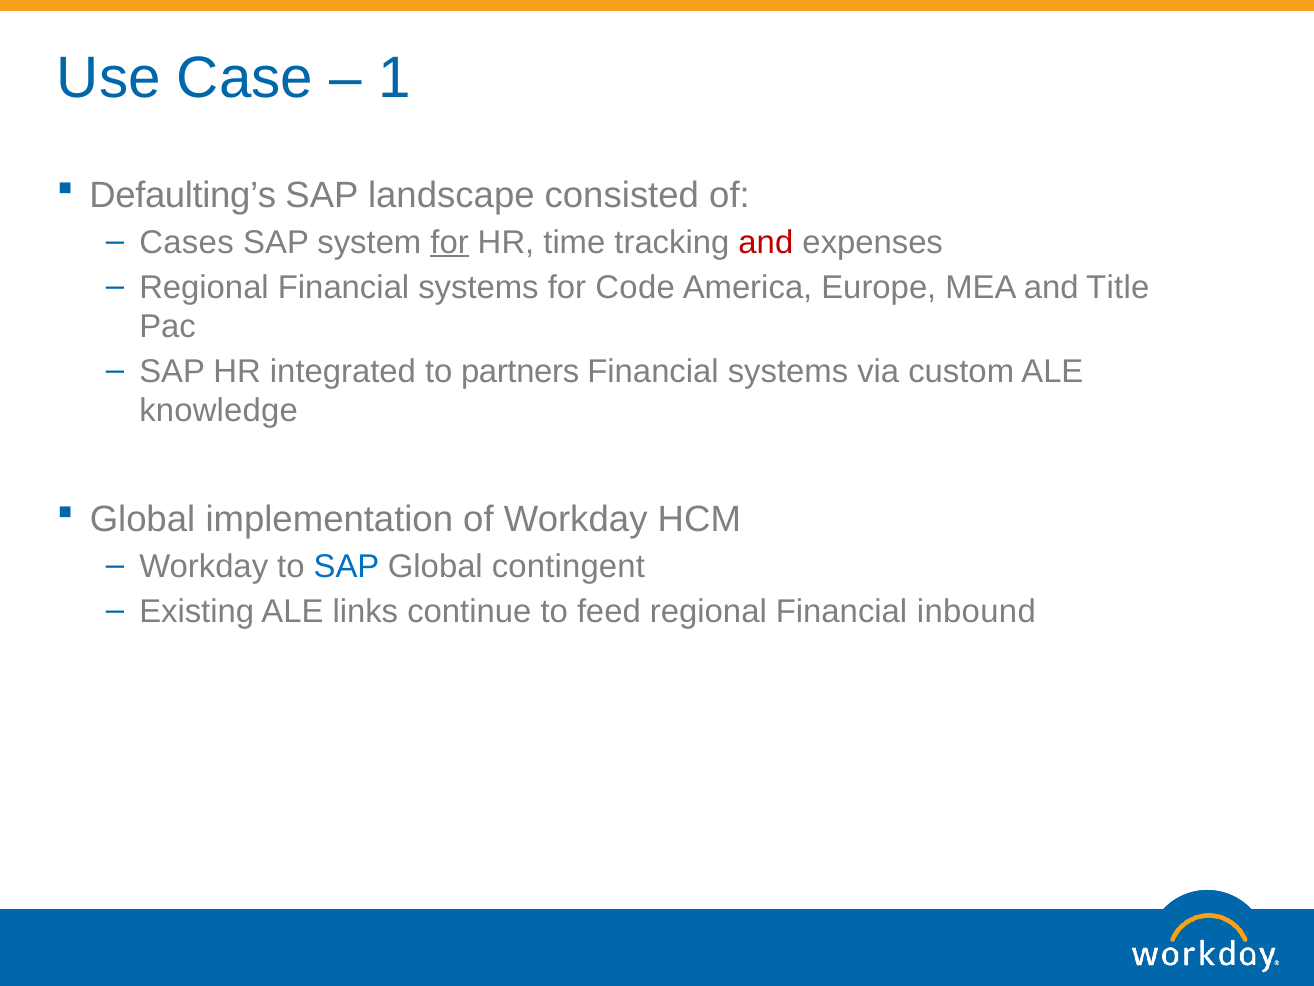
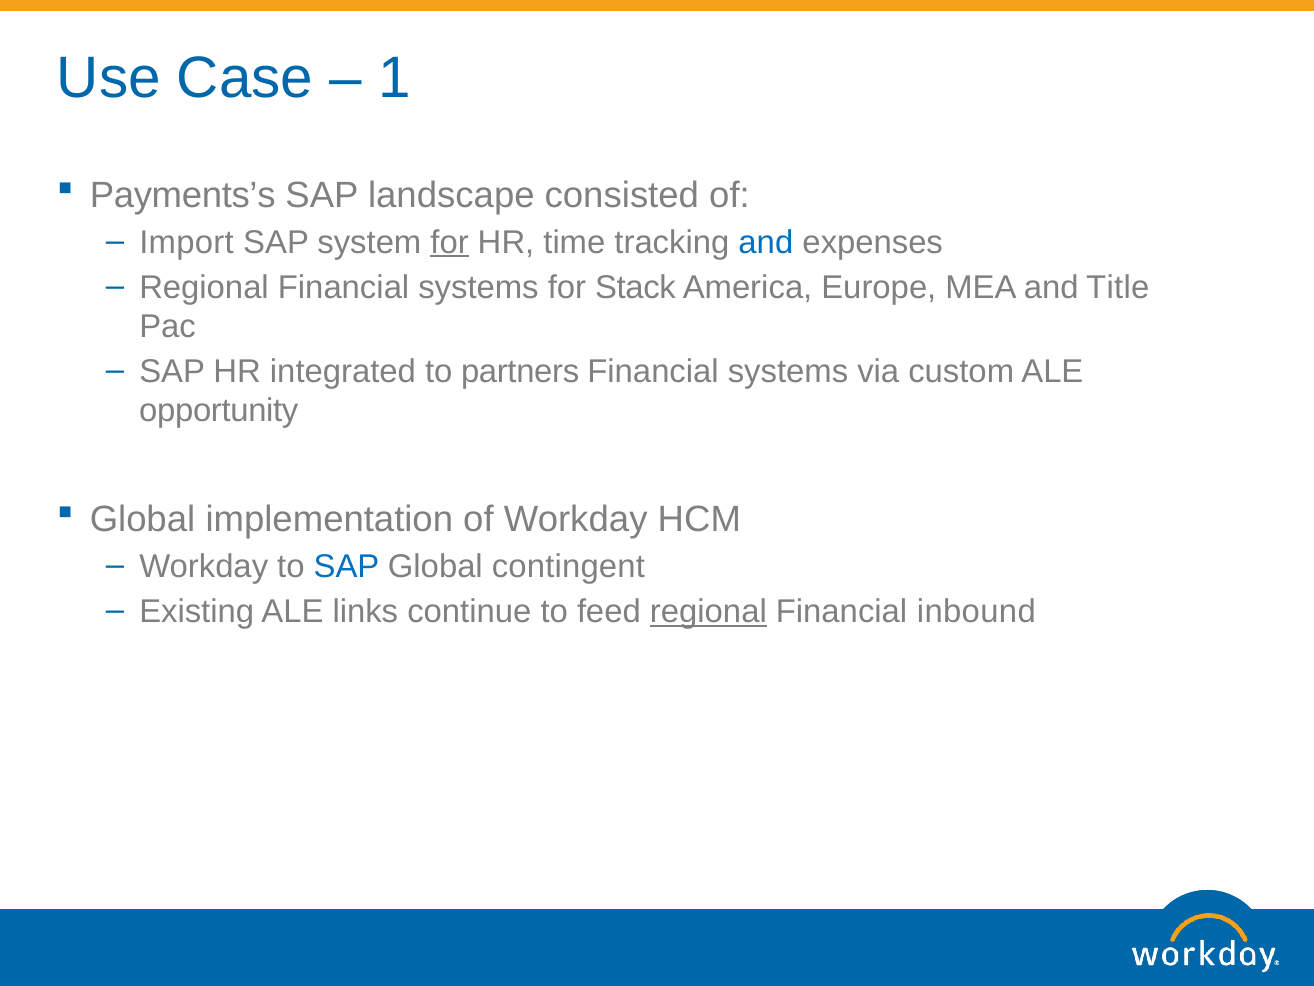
Defaulting’s: Defaulting’s -> Payments’s
Cases: Cases -> Import
and at (766, 242) colour: red -> blue
Code: Code -> Stack
knowledge: knowledge -> opportunity
regional at (708, 611) underline: none -> present
